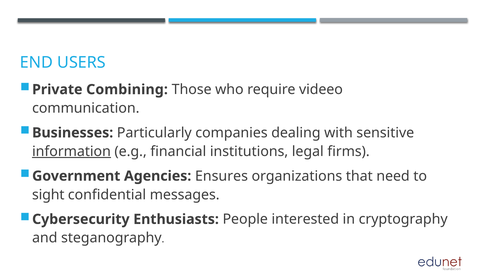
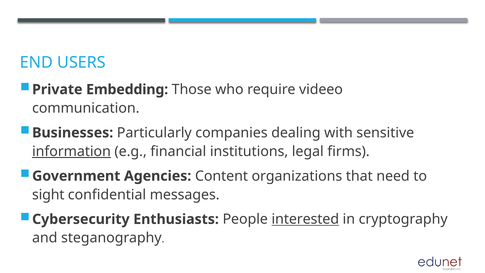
Combining: Combining -> Embedding
Ensures: Ensures -> Content
interested underline: none -> present
